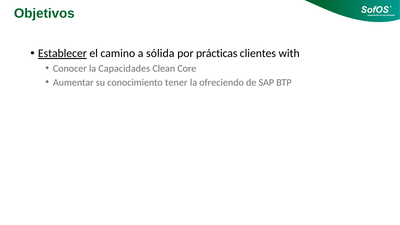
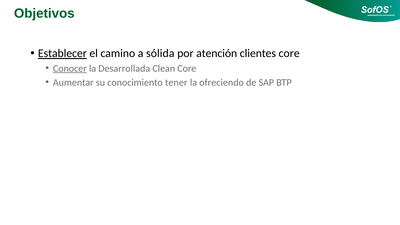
prácticas: prácticas -> atención
clientes with: with -> core
Conocer underline: none -> present
Capacidades: Capacidades -> Desarrollada
